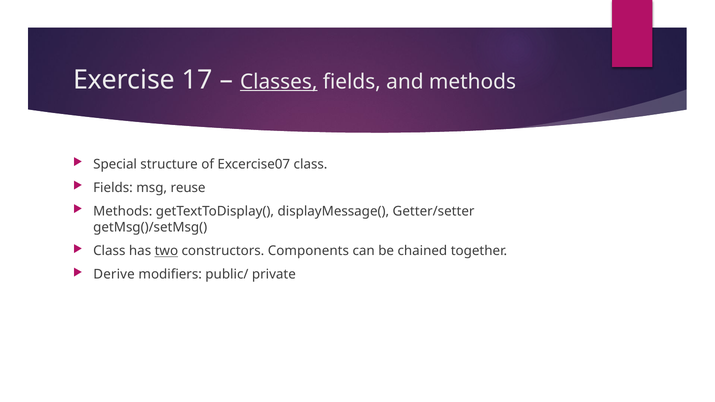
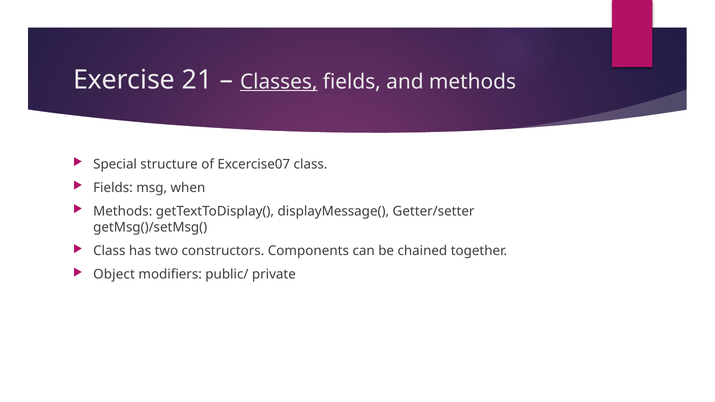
17: 17 -> 21
reuse: reuse -> when
two underline: present -> none
Derive: Derive -> Object
